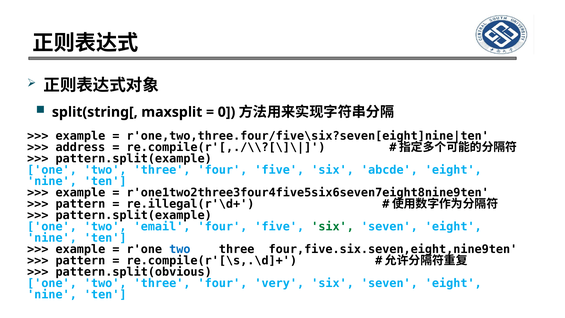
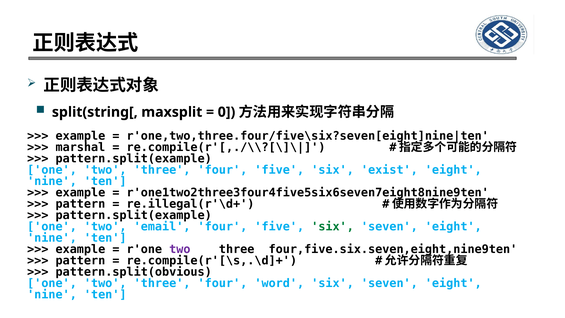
address: address -> marshal
abcde: abcde -> exist
two at (180, 249) colour: blue -> purple
very: very -> word
